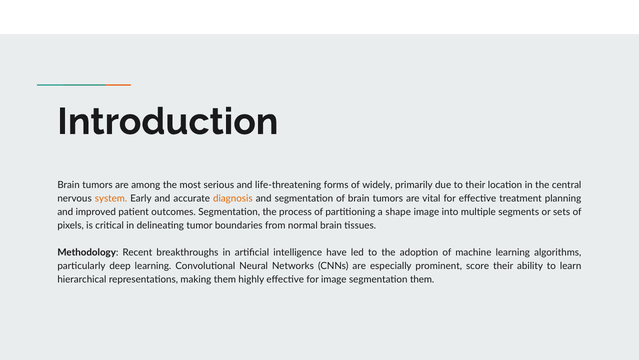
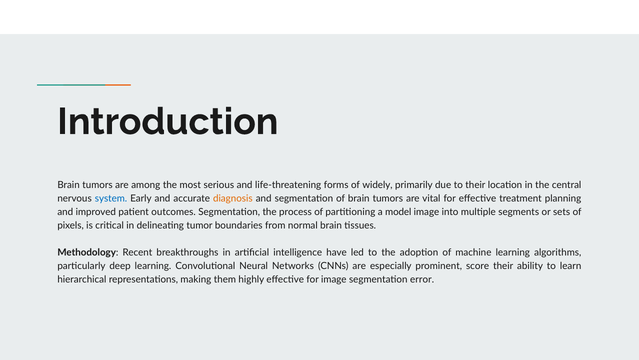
system colour: orange -> blue
shape: shape -> model
segmentation them: them -> error
